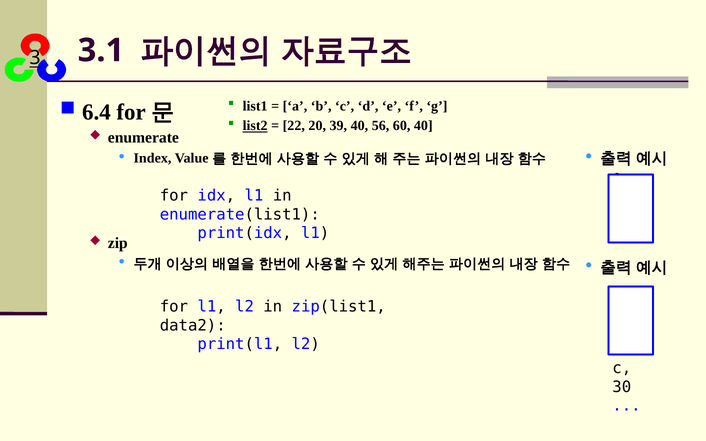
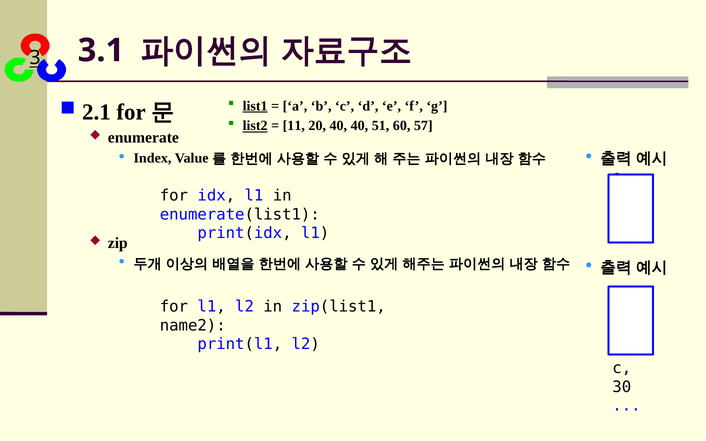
list1 underline: none -> present
6.4: 6.4 -> 2.1
22: 22 -> 11
20 39: 39 -> 40
56: 56 -> 51
60 40: 40 -> 57
data2: data2 -> name2
